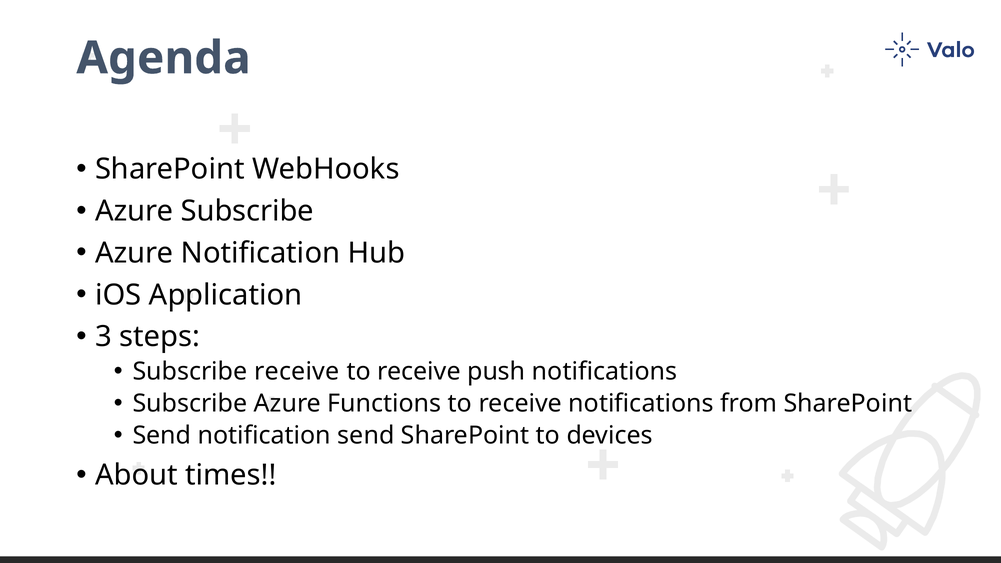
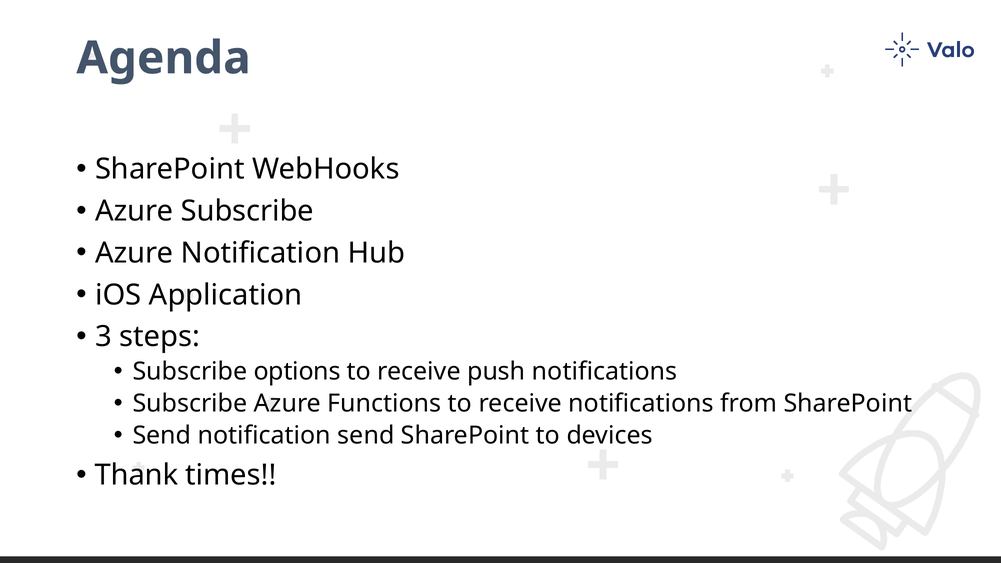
Subscribe receive: receive -> options
About: About -> Thank
